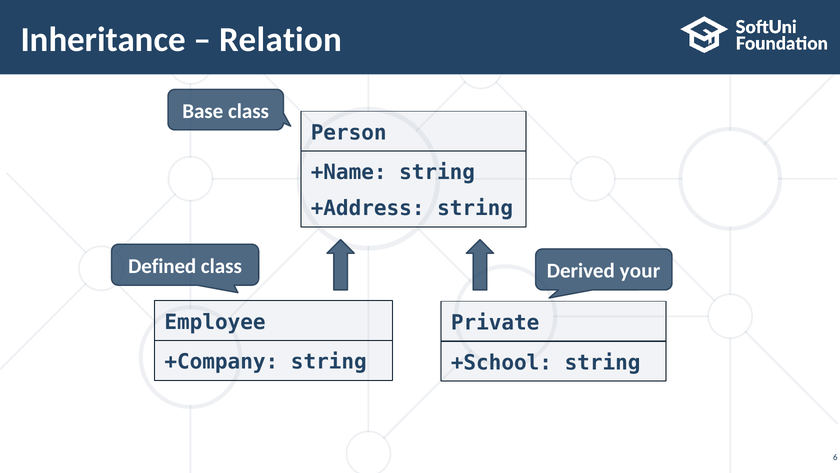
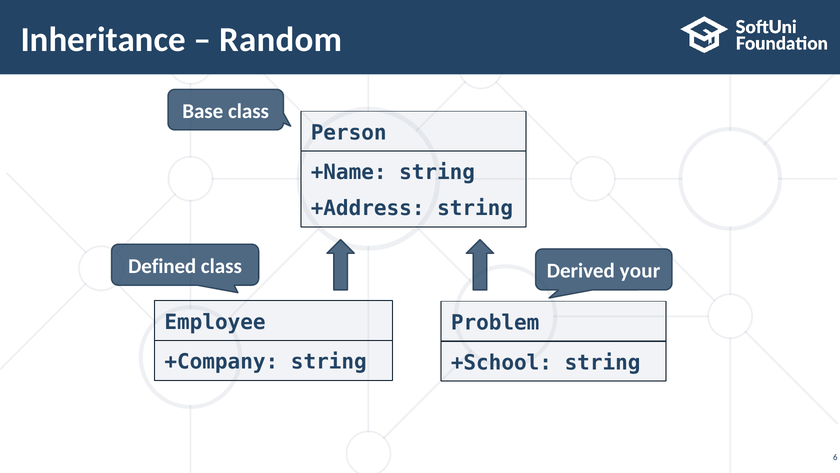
Relation: Relation -> Random
Private: Private -> Problem
